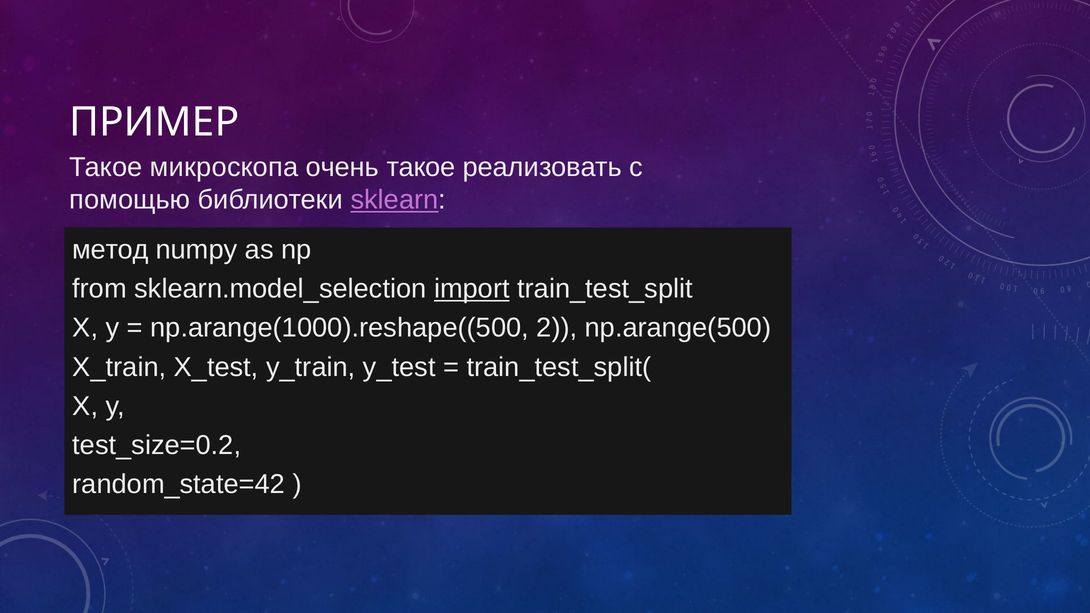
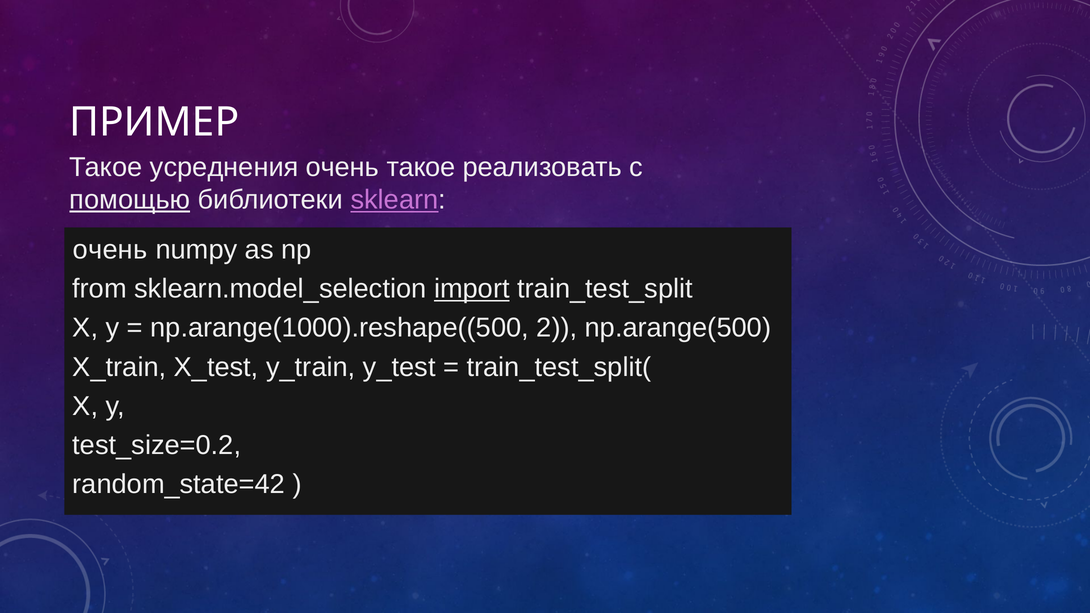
микроскопа: микроскопа -> усреднения
помощью underline: none -> present
метод at (110, 250): метод -> очень
